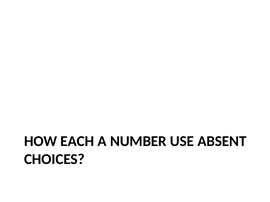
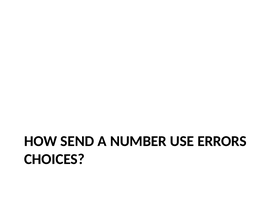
EACH: EACH -> SEND
ABSENT: ABSENT -> ERRORS
